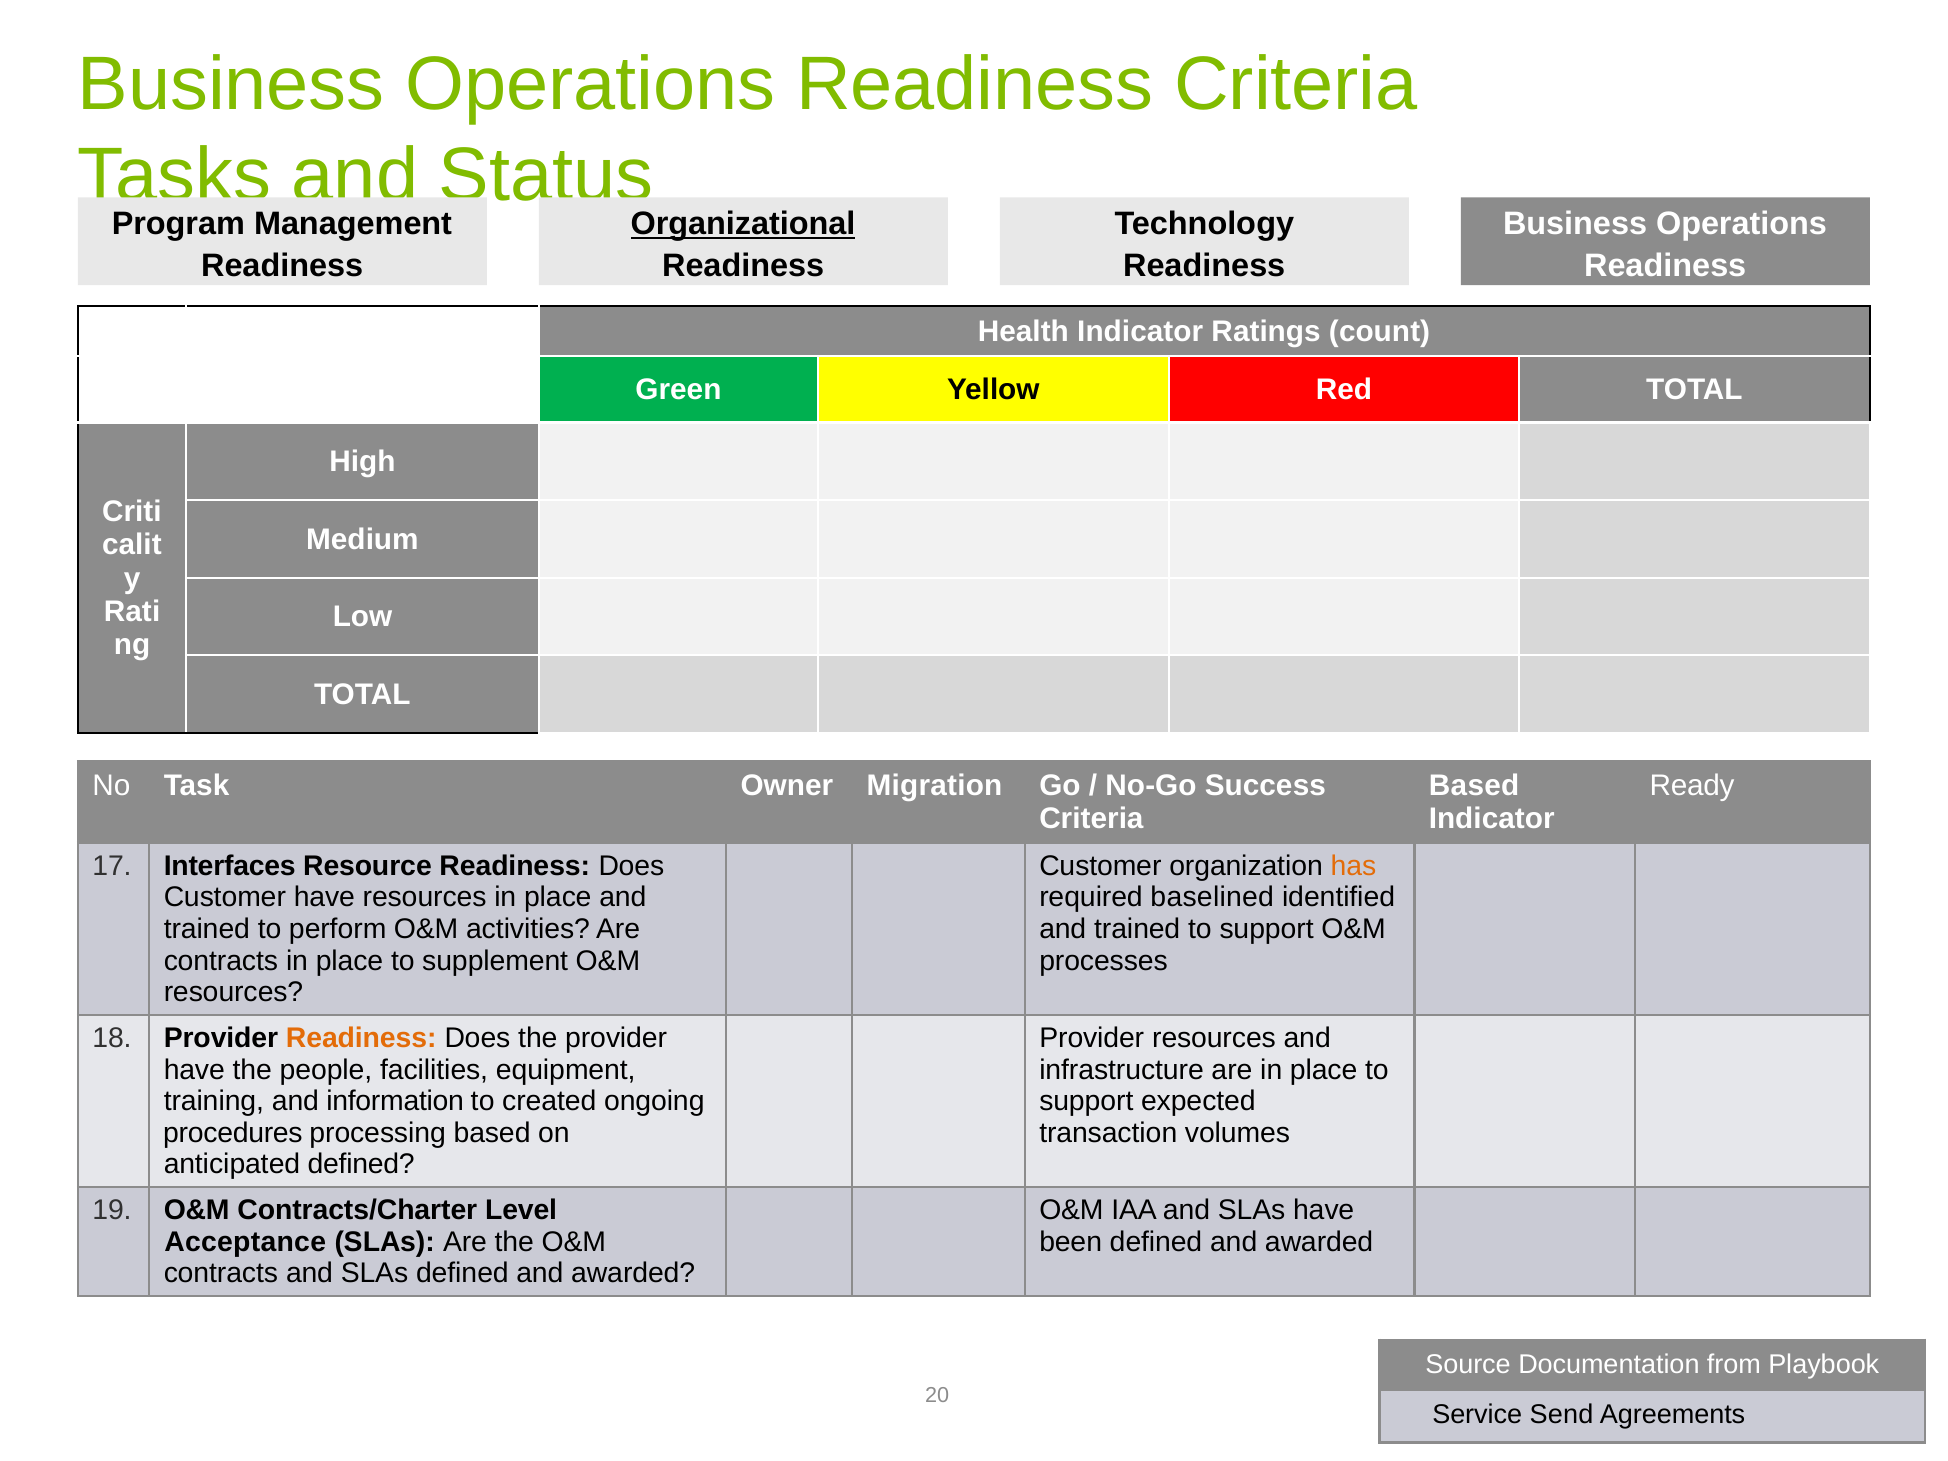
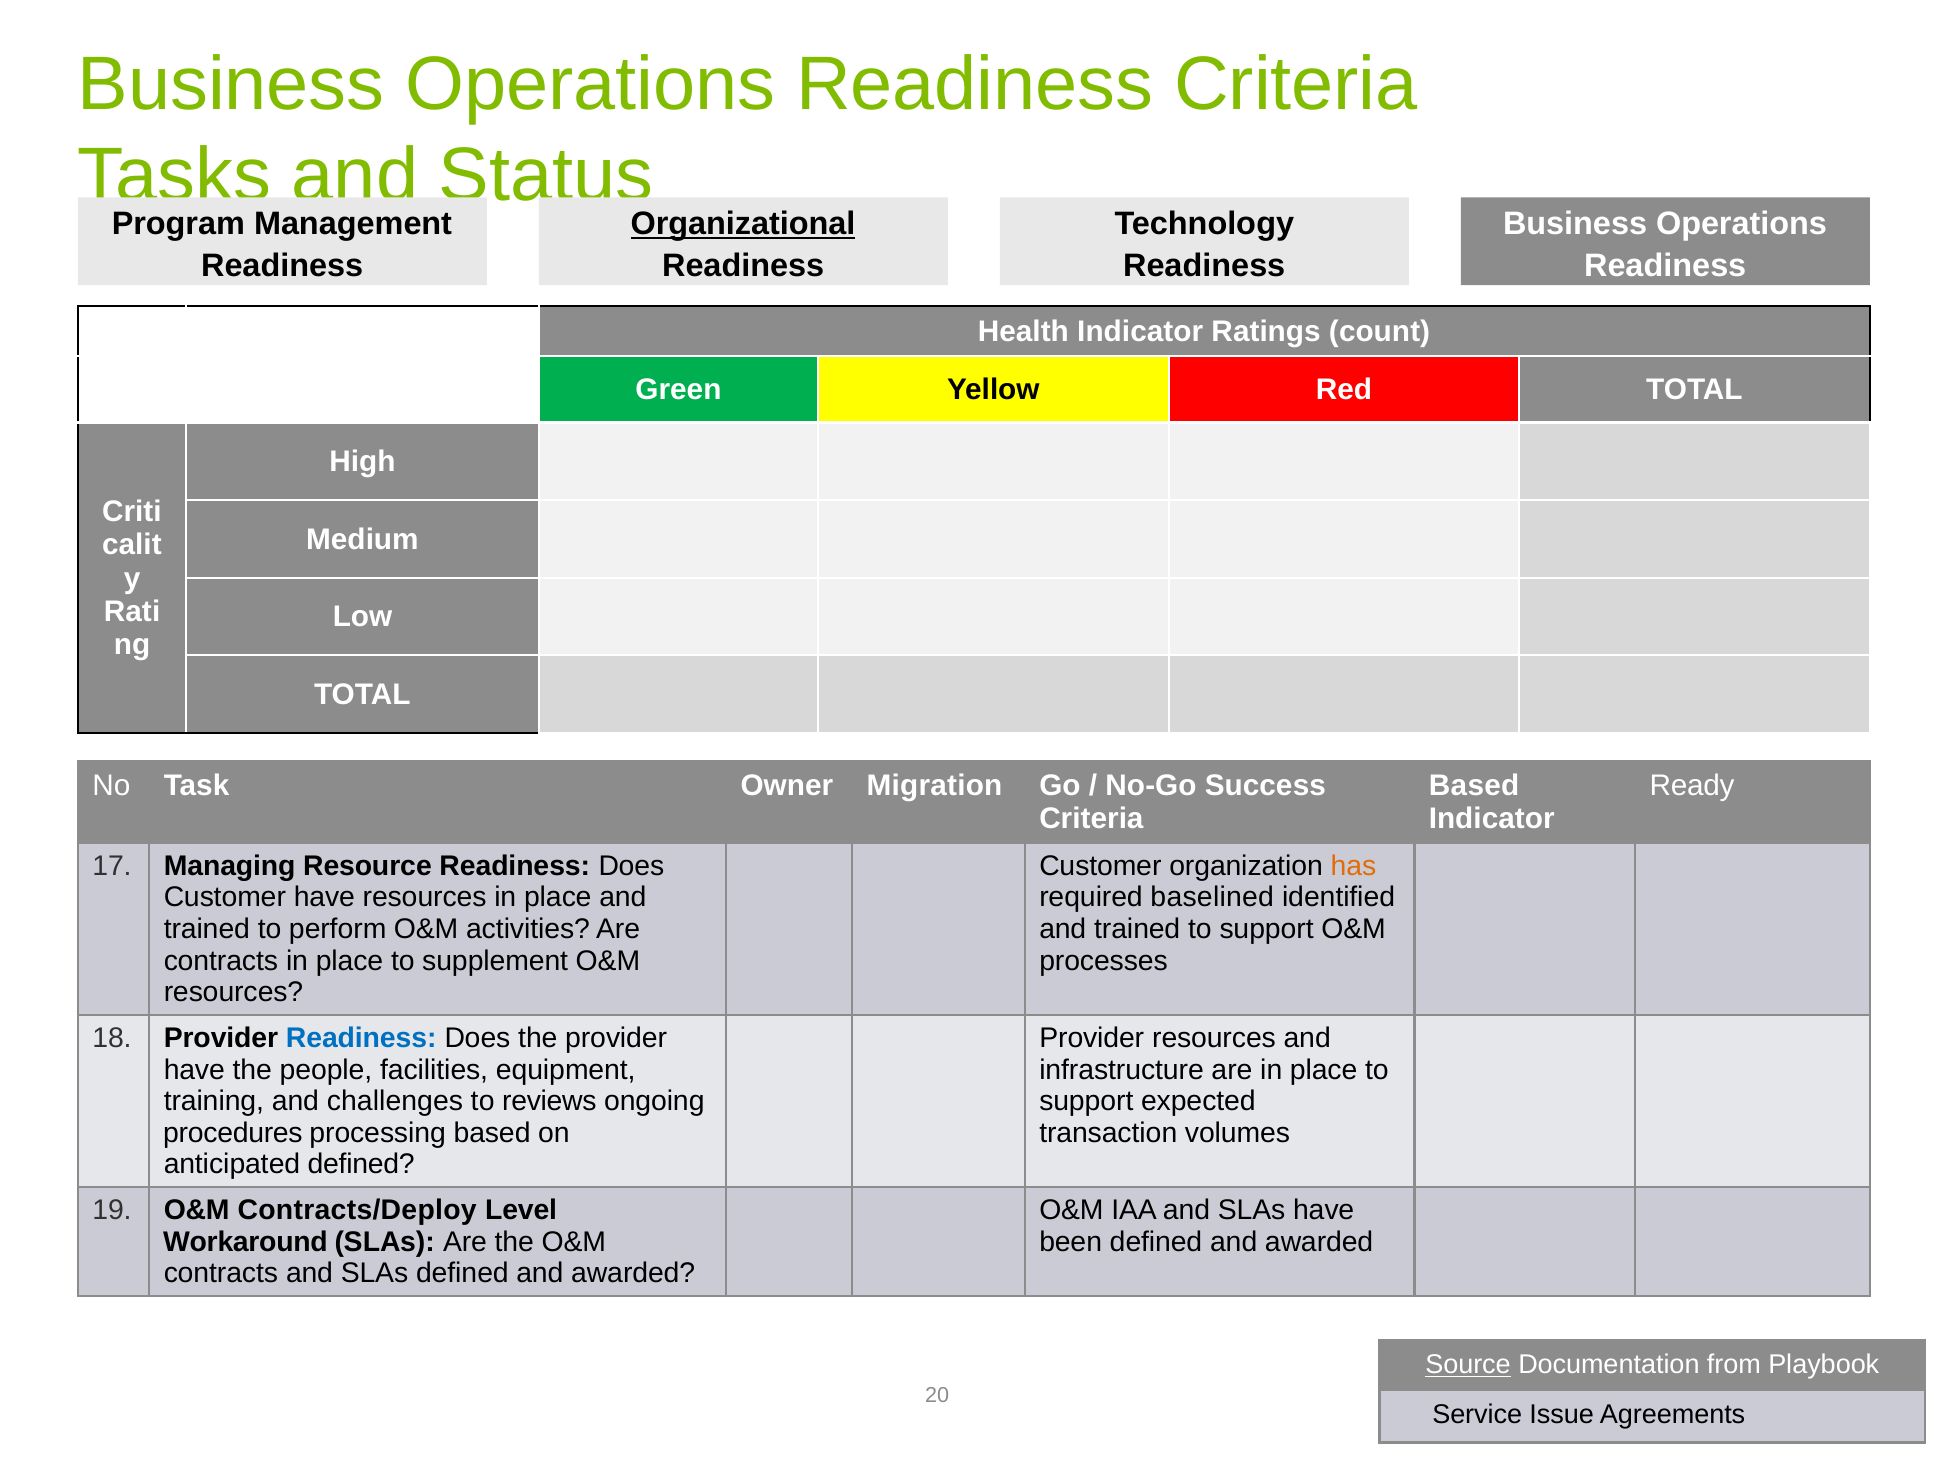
Interfaces: Interfaces -> Managing
Readiness at (361, 1038) colour: orange -> blue
information: information -> challenges
created: created -> reviews
Contracts/Charter: Contracts/Charter -> Contracts/Deploy
Acceptance: Acceptance -> Workaround
Source underline: none -> present
Send: Send -> Issue
